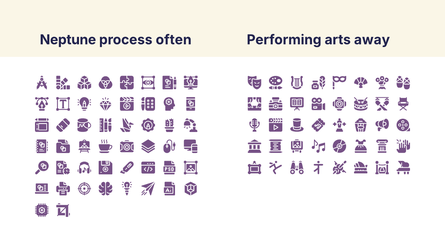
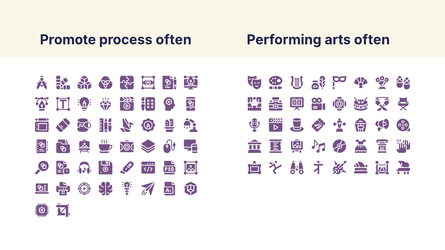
Neptune: Neptune -> Promote
arts away: away -> often
